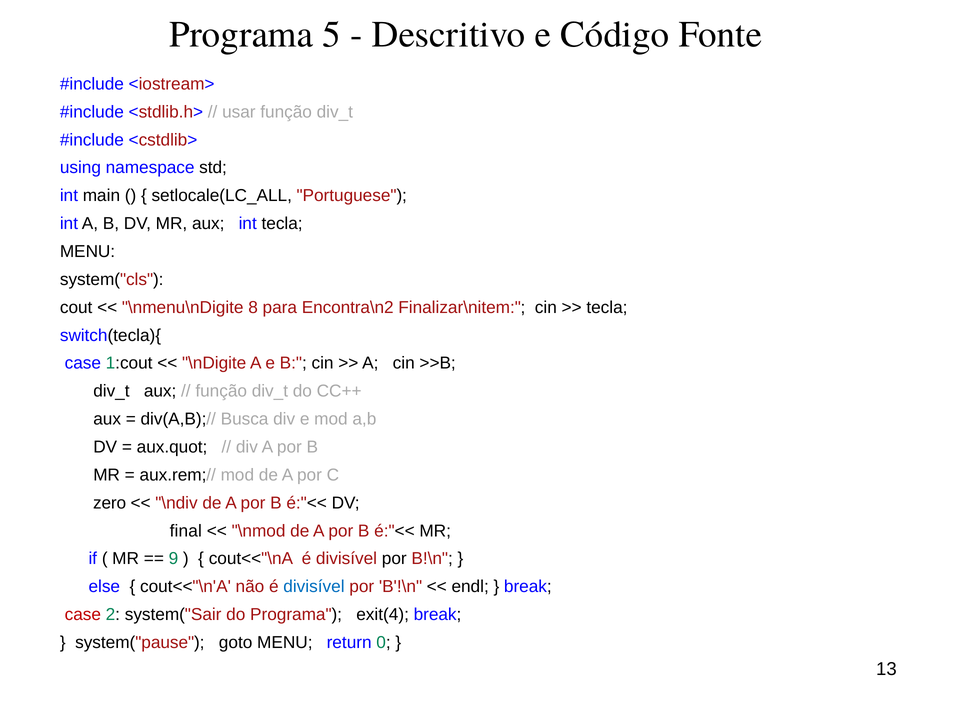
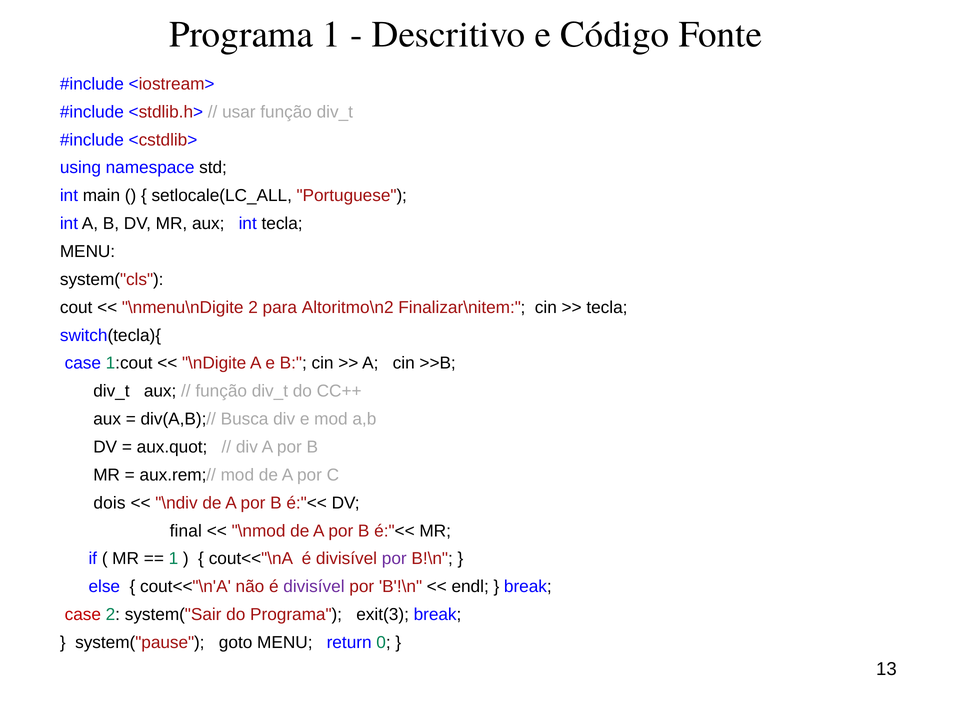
Programa 5: 5 -> 1
\nmenu\nDigite 8: 8 -> 2
Encontra\n2: Encontra\n2 -> Altoritmo\n2
zero: zero -> dois
9 at (173, 558): 9 -> 1
por at (394, 558) colour: black -> purple
divisível at (314, 586) colour: blue -> purple
exit(4: exit(4 -> exit(3
